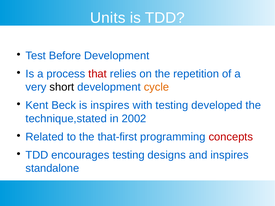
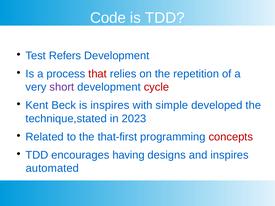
Units: Units -> Code
Before: Before -> Refers
short colour: black -> purple
cycle colour: orange -> red
with testing: testing -> simple
2002: 2002 -> 2023
encourages testing: testing -> having
standalone: standalone -> automated
